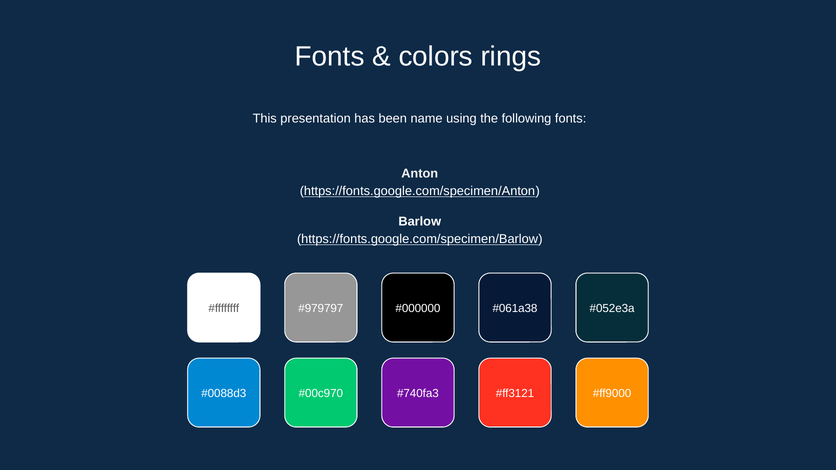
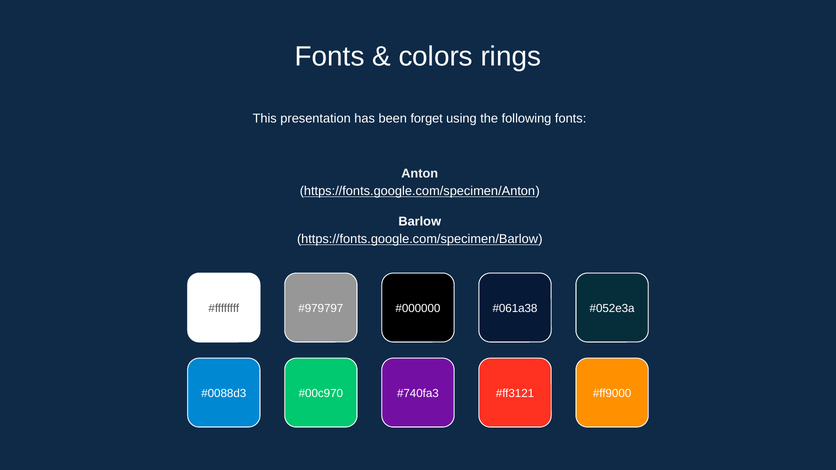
name: name -> forget
